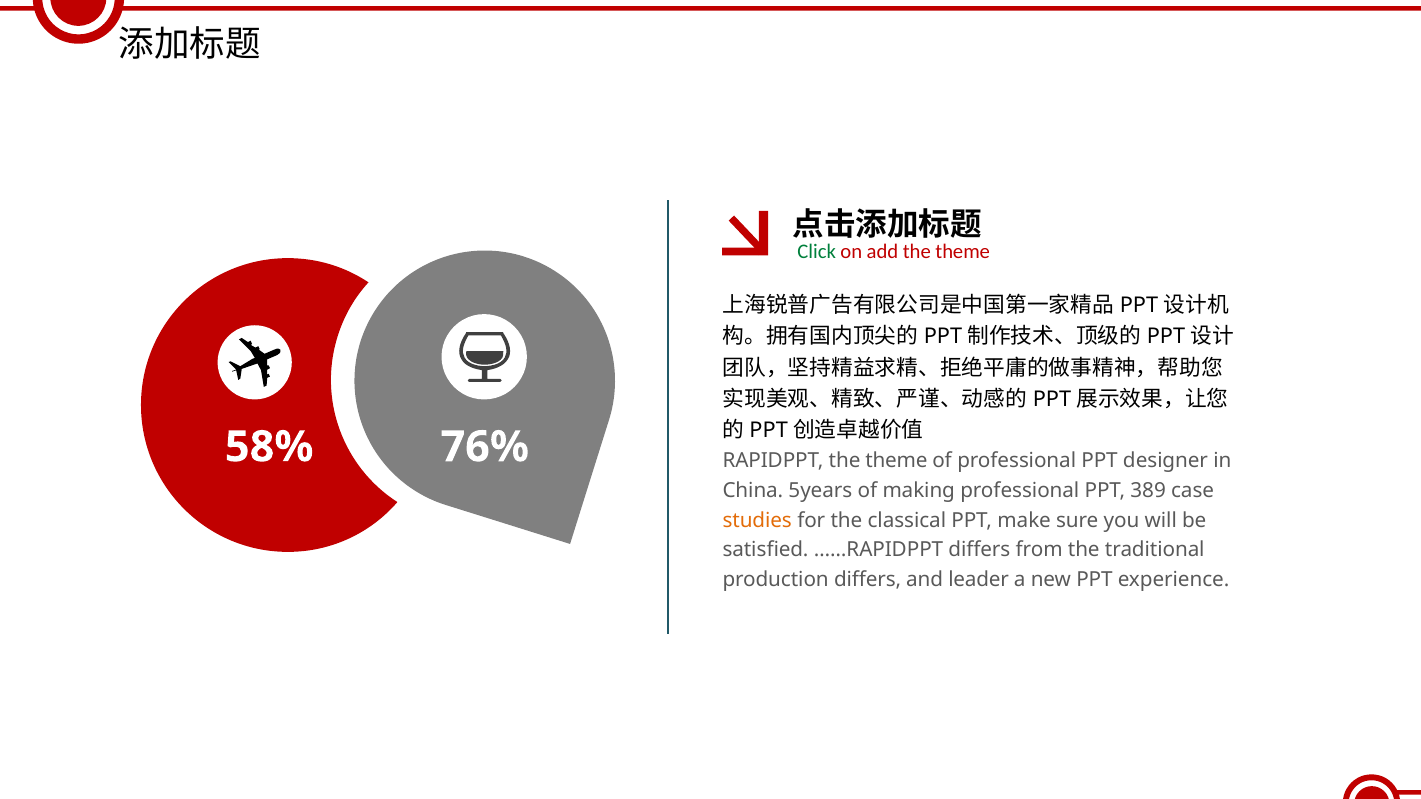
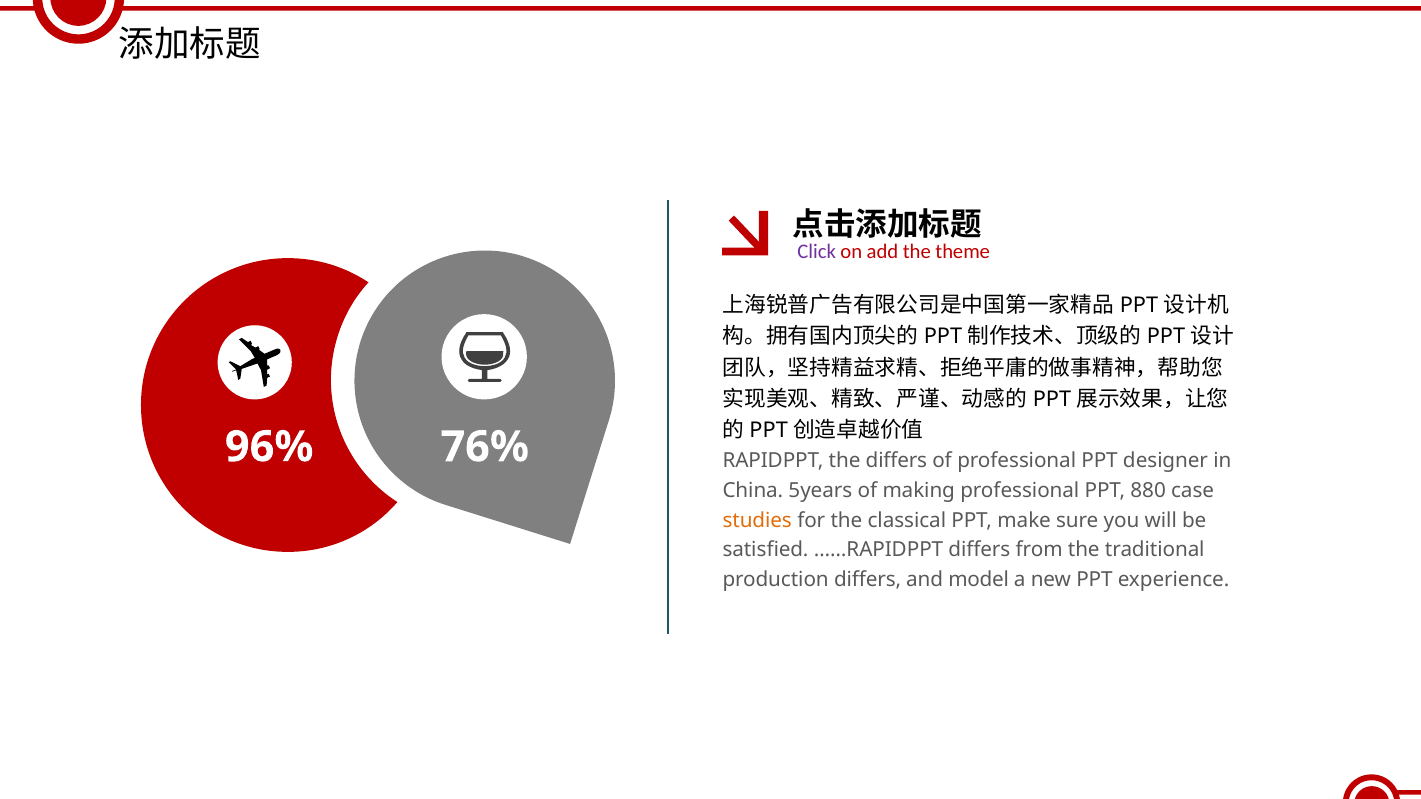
Click colour: green -> purple
58%: 58% -> 96%
RAPIDPPT the theme: theme -> differs
389: 389 -> 880
leader: leader -> model
